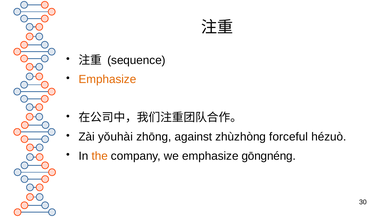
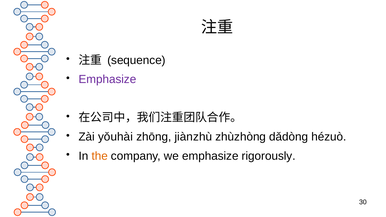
Emphasize at (107, 79) colour: orange -> purple
against: against -> jiànzhù
forceful: forceful -> dǎdòng
gōngnéng: gōngnéng -> rigorously
